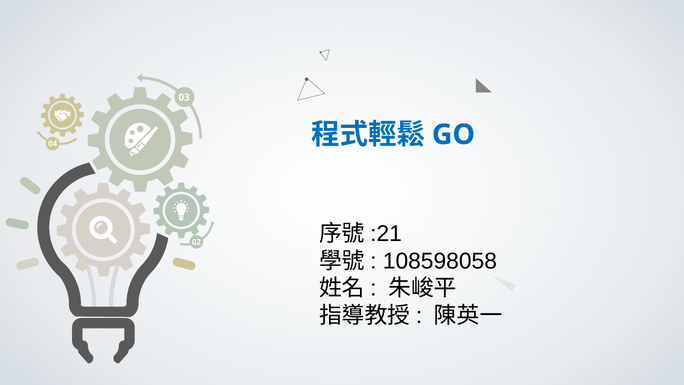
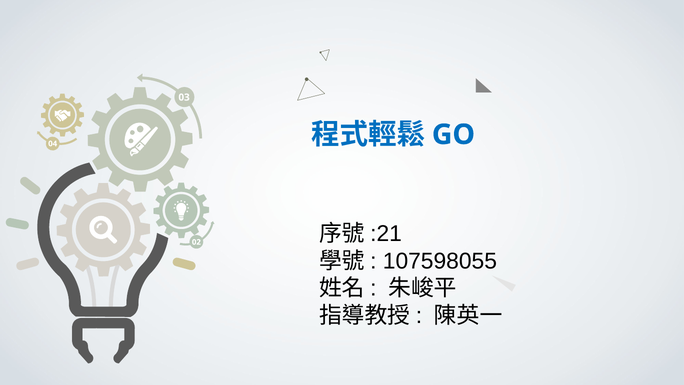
108598058: 108598058 -> 107598055
